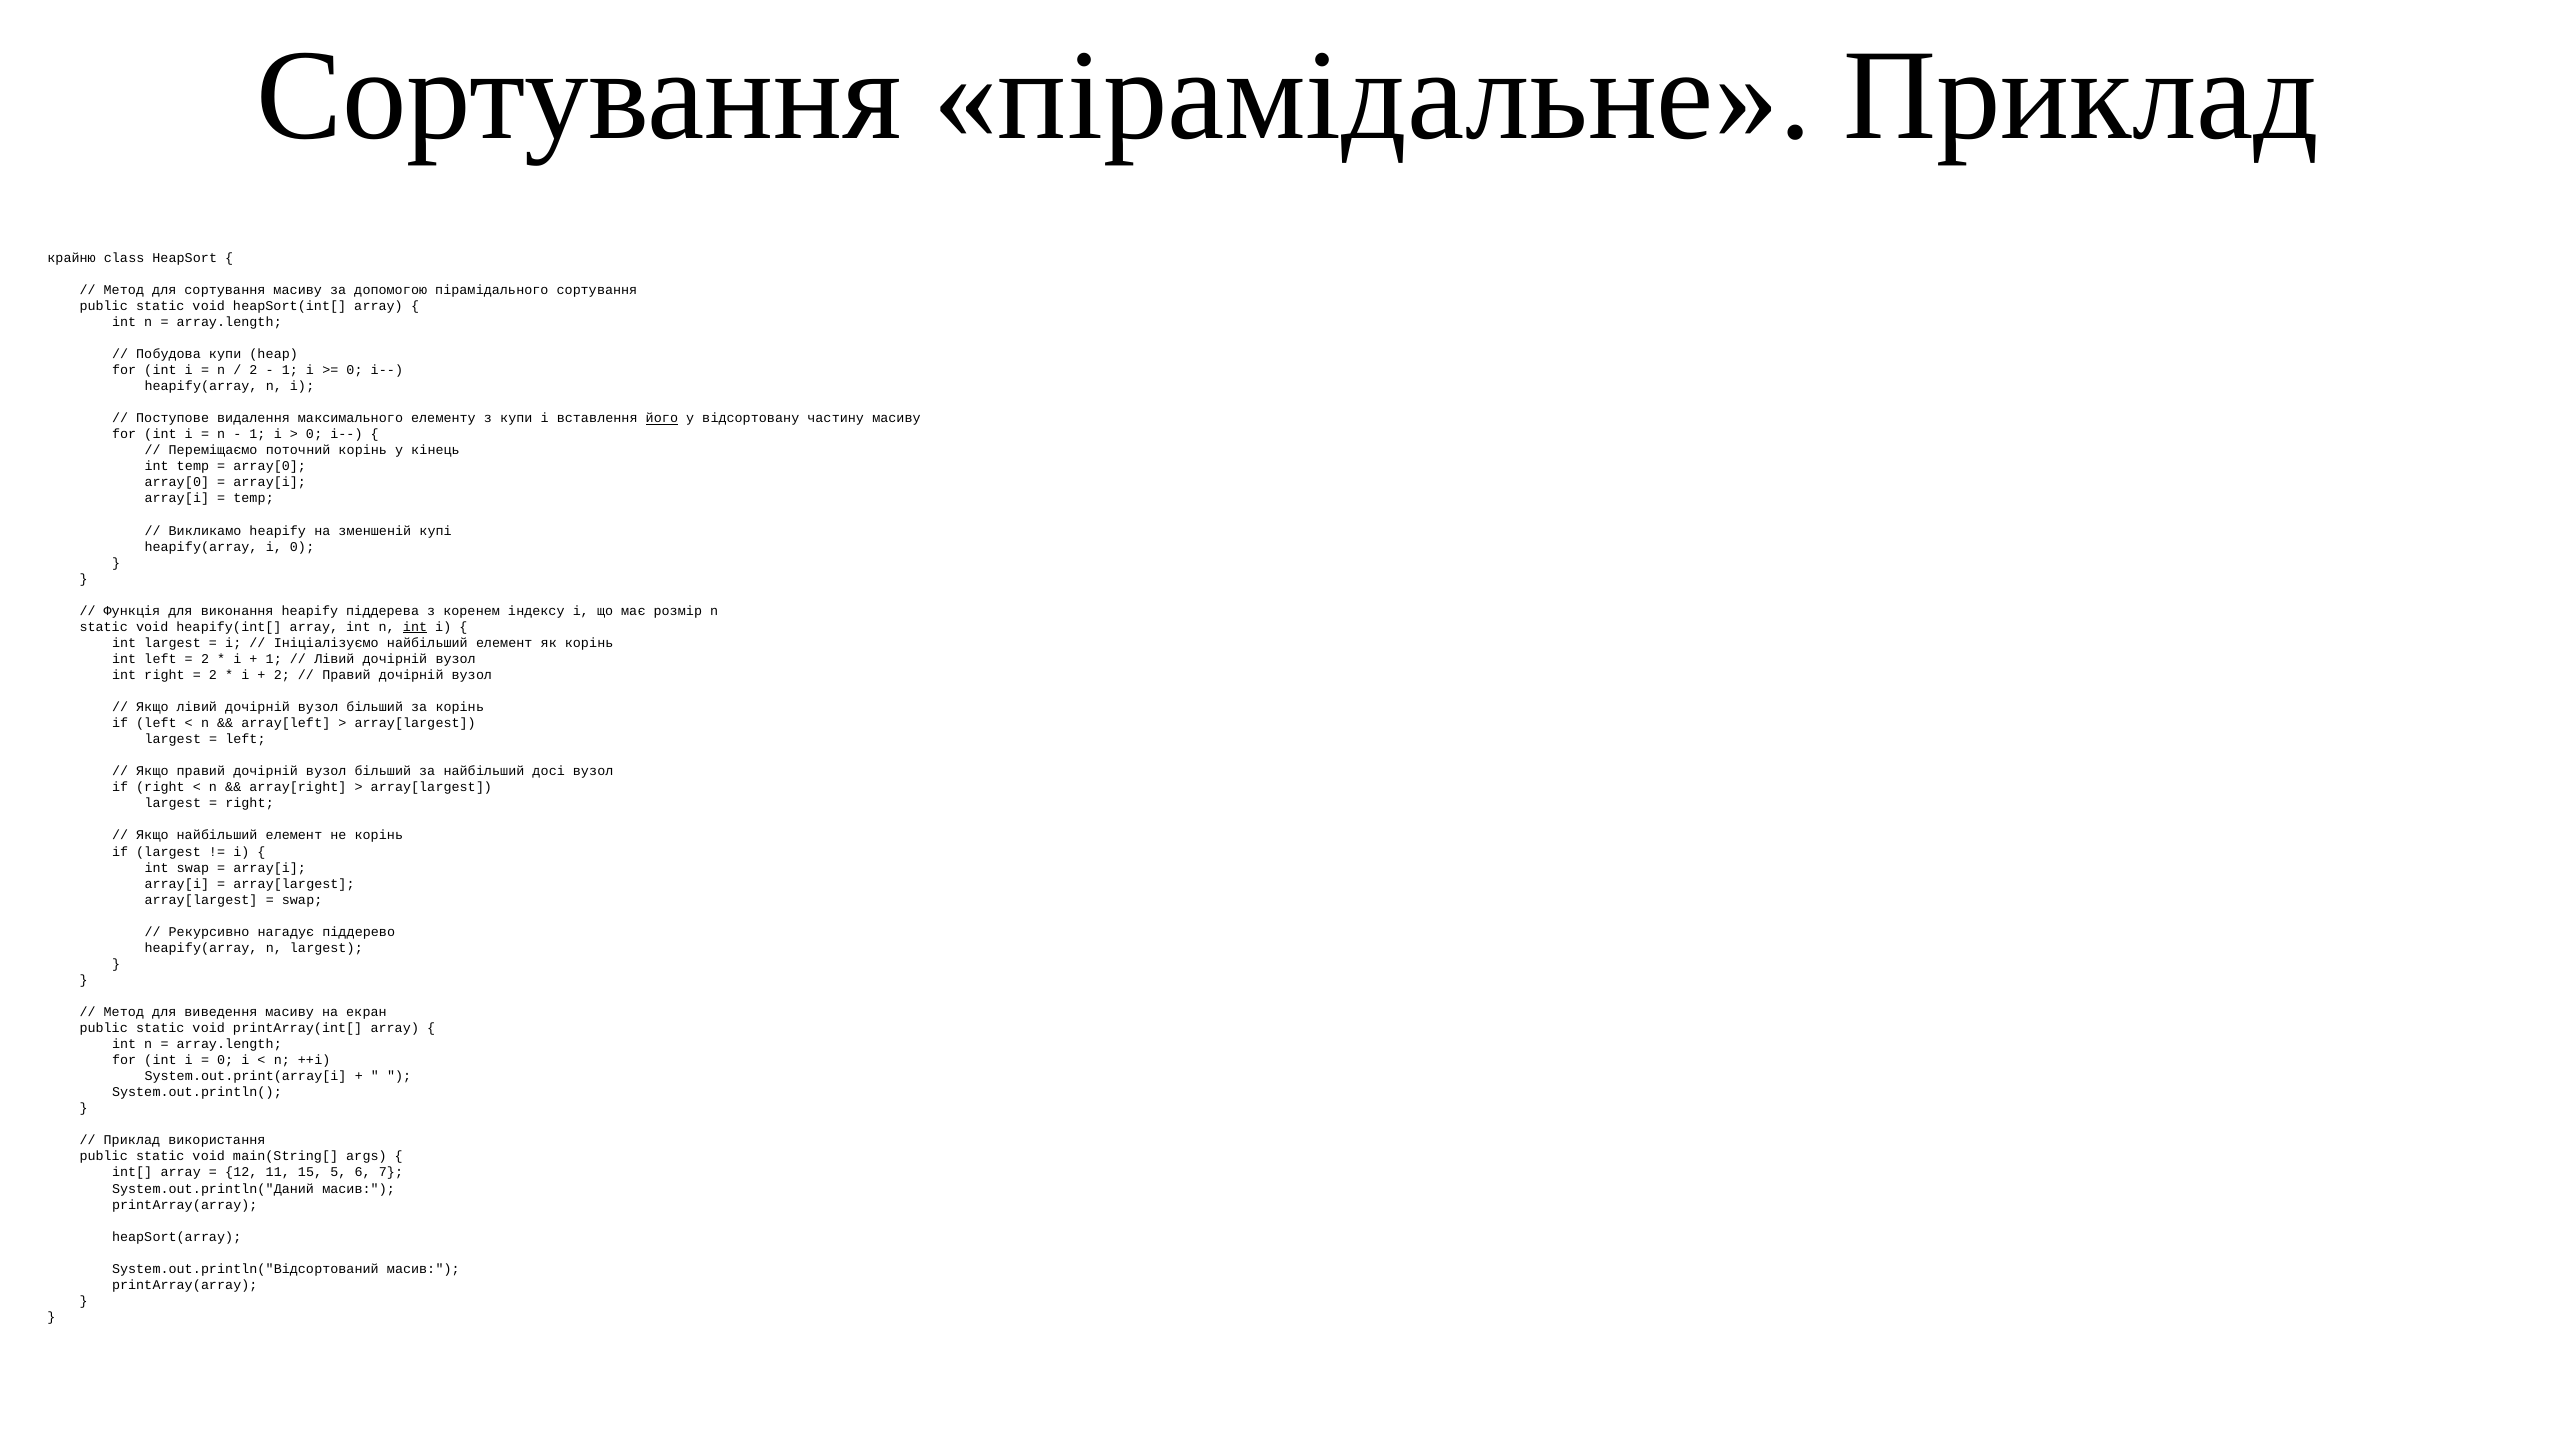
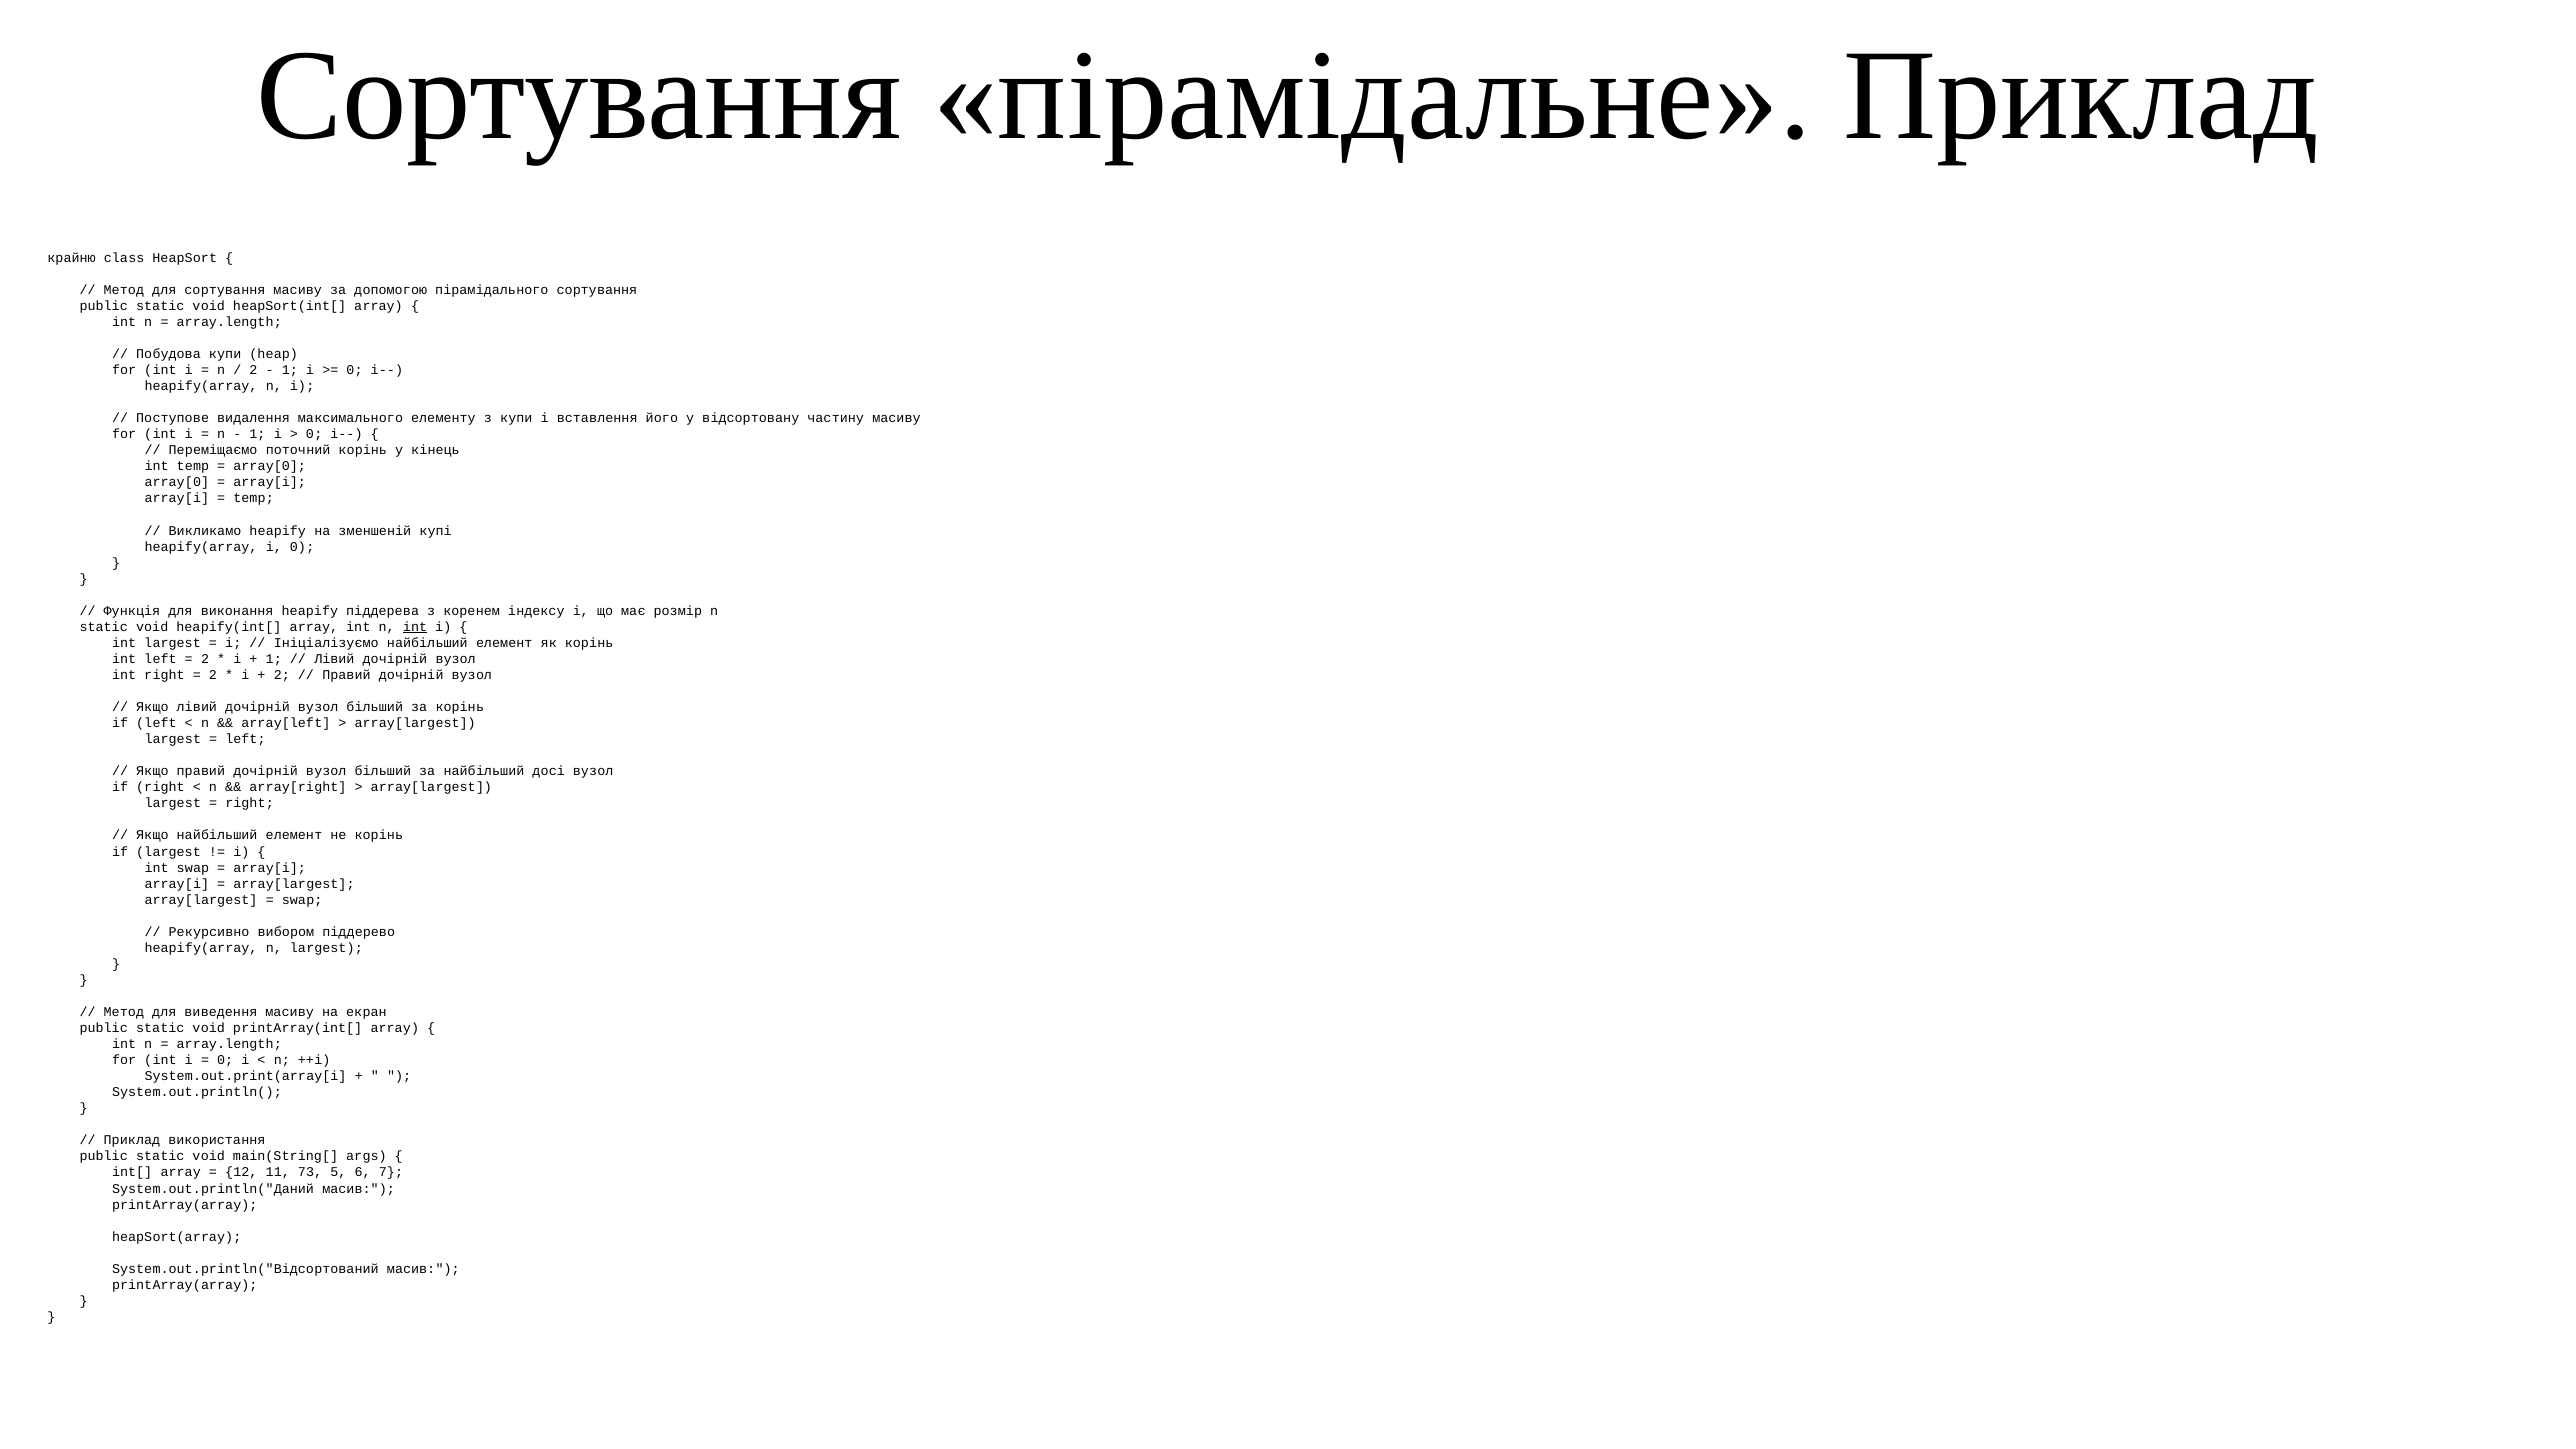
його underline: present -> none
нагадує: нагадує -> вибором
15: 15 -> 73
